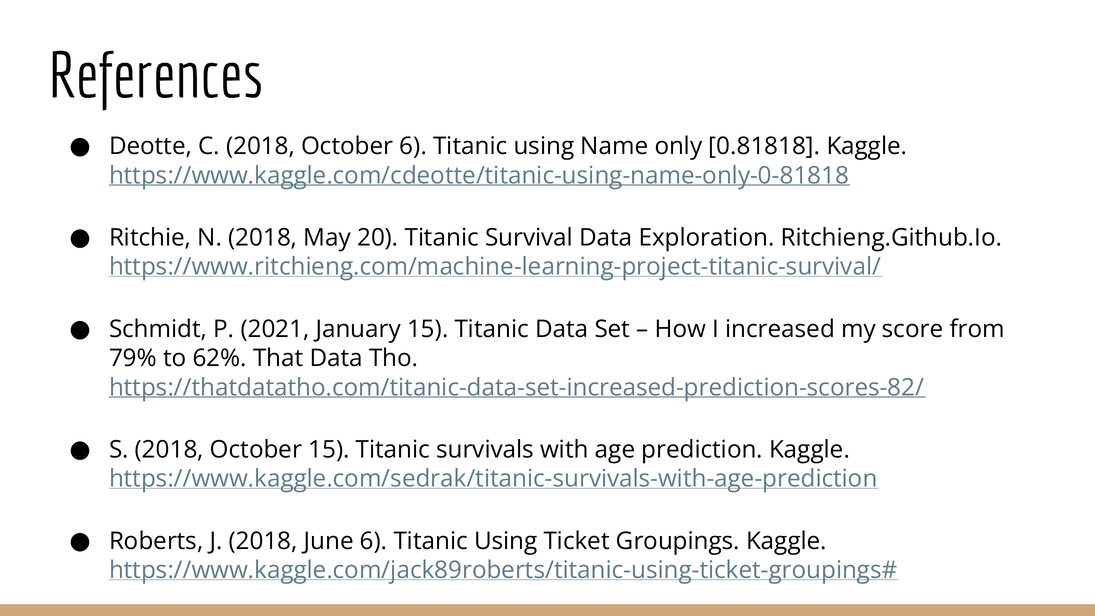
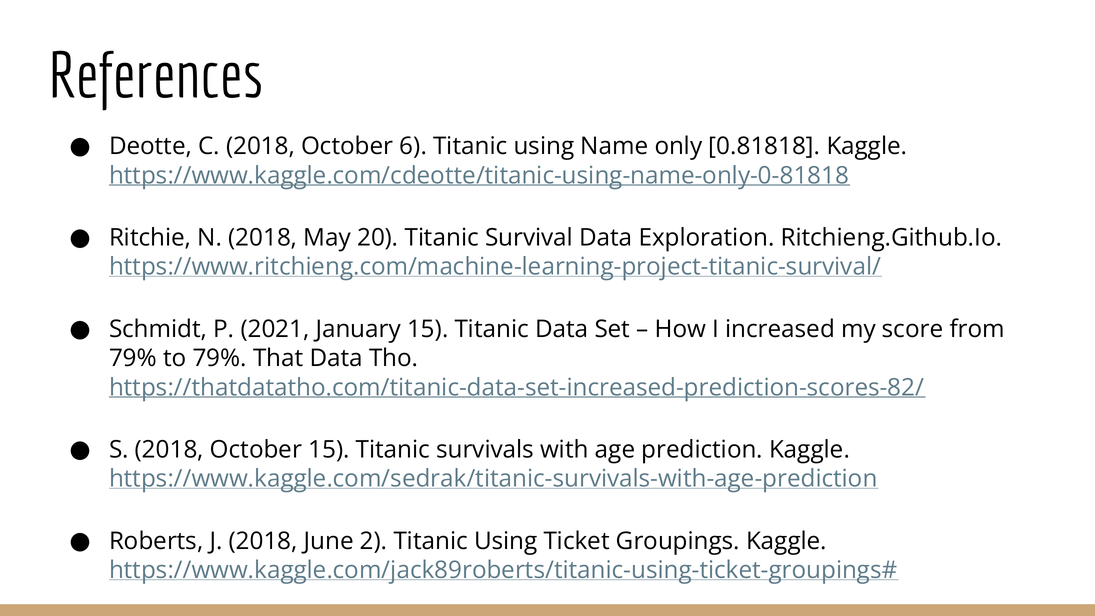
to 62%: 62% -> 79%
June 6: 6 -> 2
